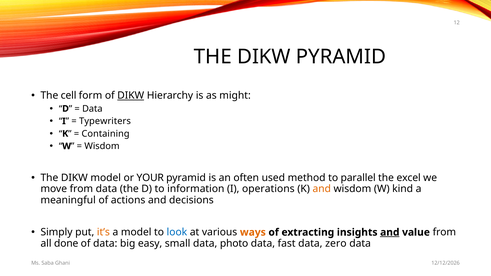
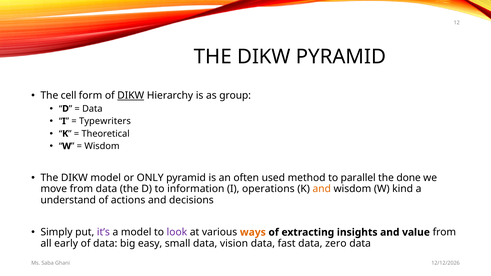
might: might -> group
Containing: Containing -> Theoretical
YOUR: YOUR -> ONLY
excel: excel -> done
meaningful: meaningful -> understand
it’s colour: orange -> purple
look colour: blue -> purple
and at (390, 232) underline: present -> none
done: done -> early
photo: photo -> vision
